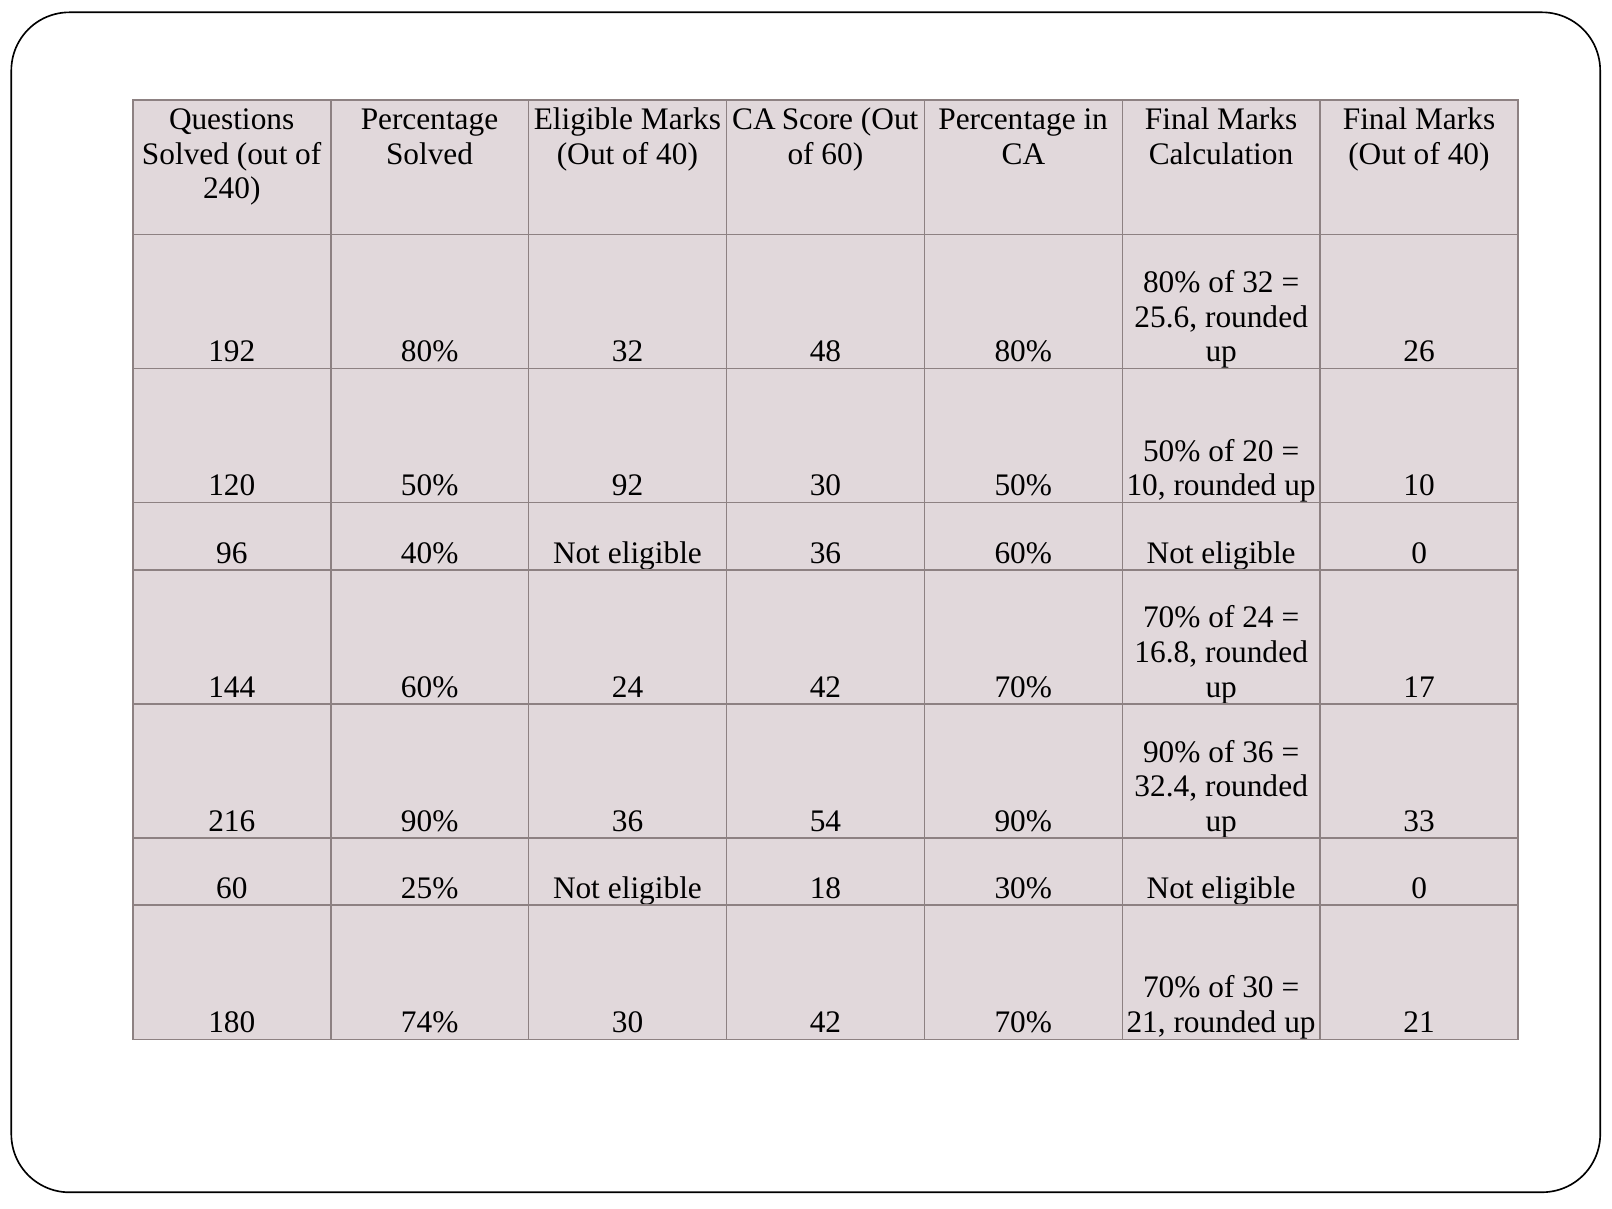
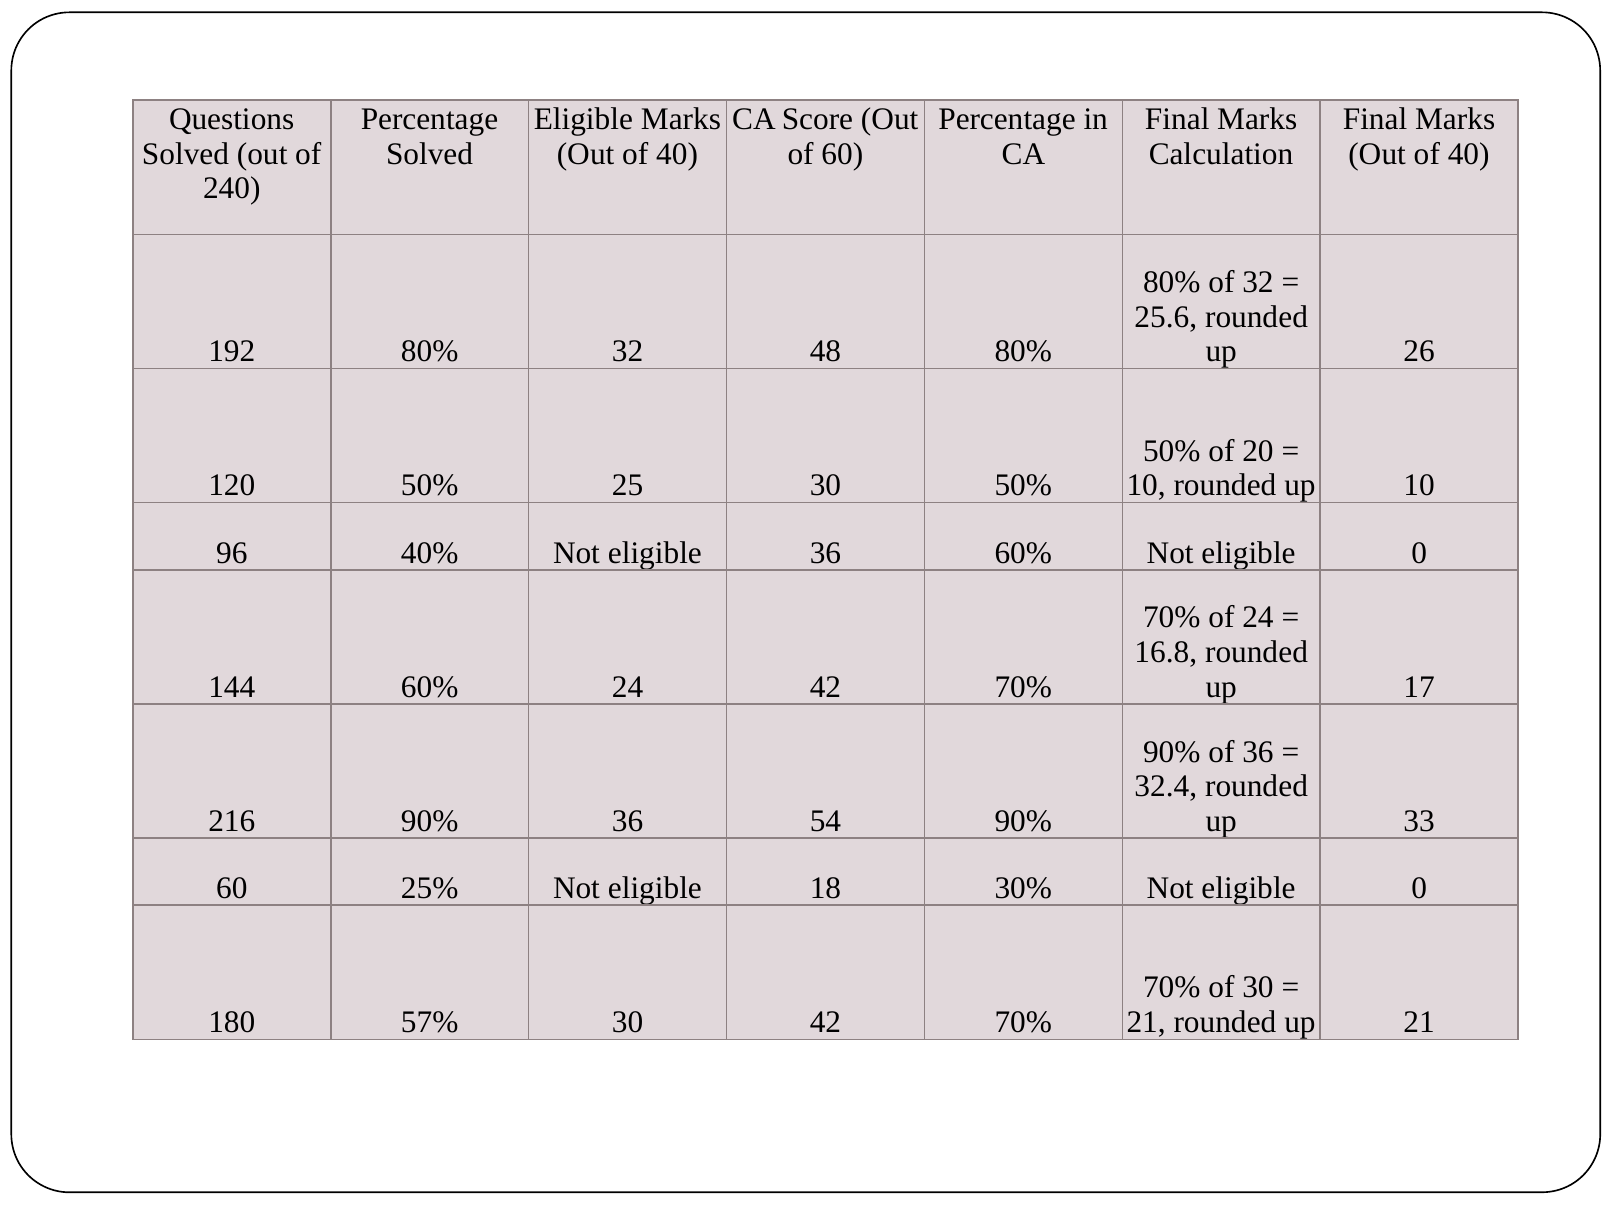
92: 92 -> 25
74%: 74% -> 57%
